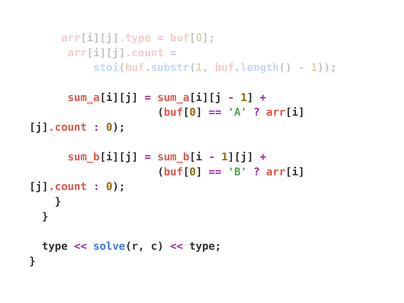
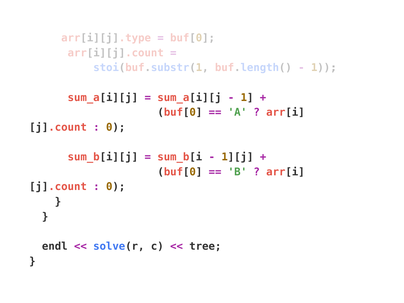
type at (55, 246): type -> endl
type at (205, 246): type -> tree
